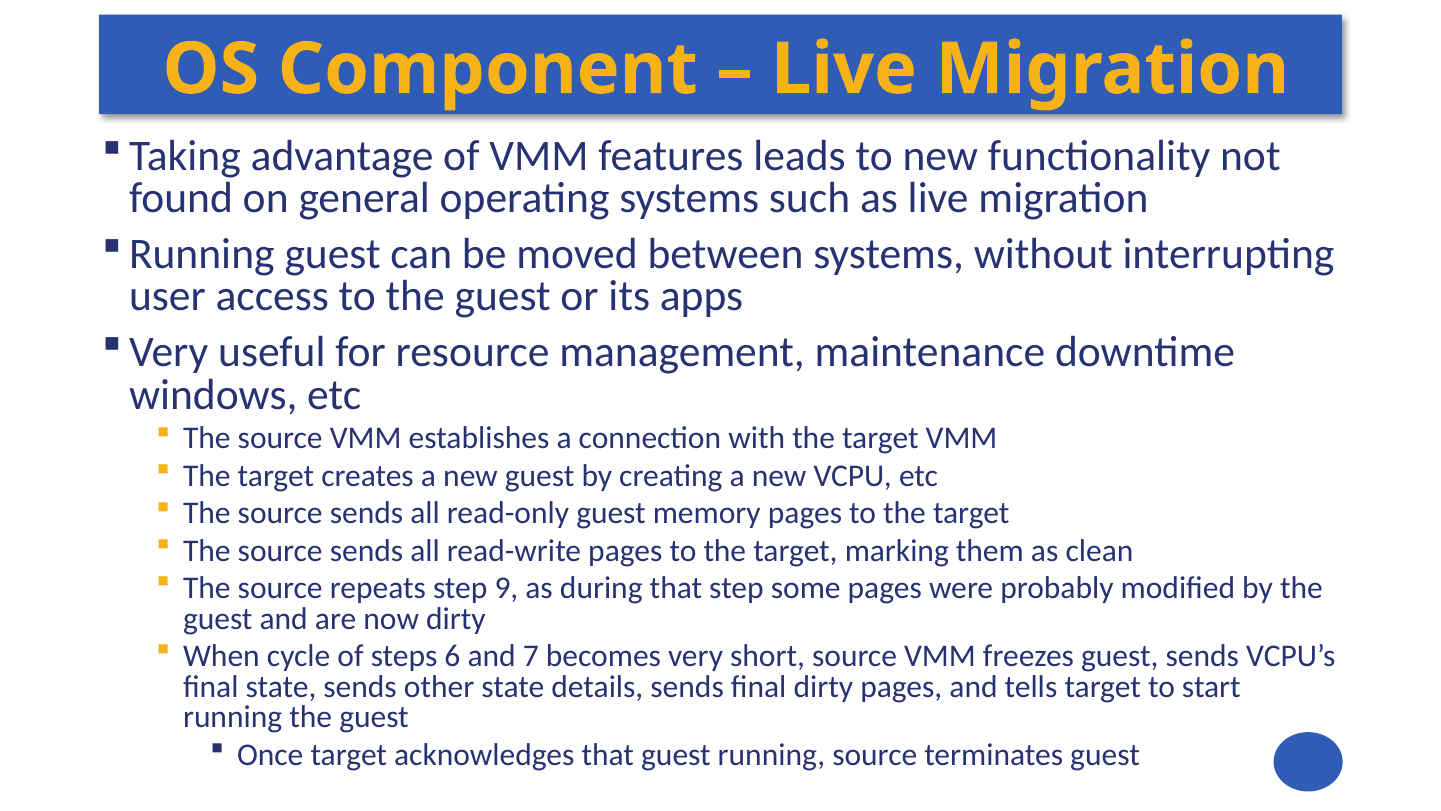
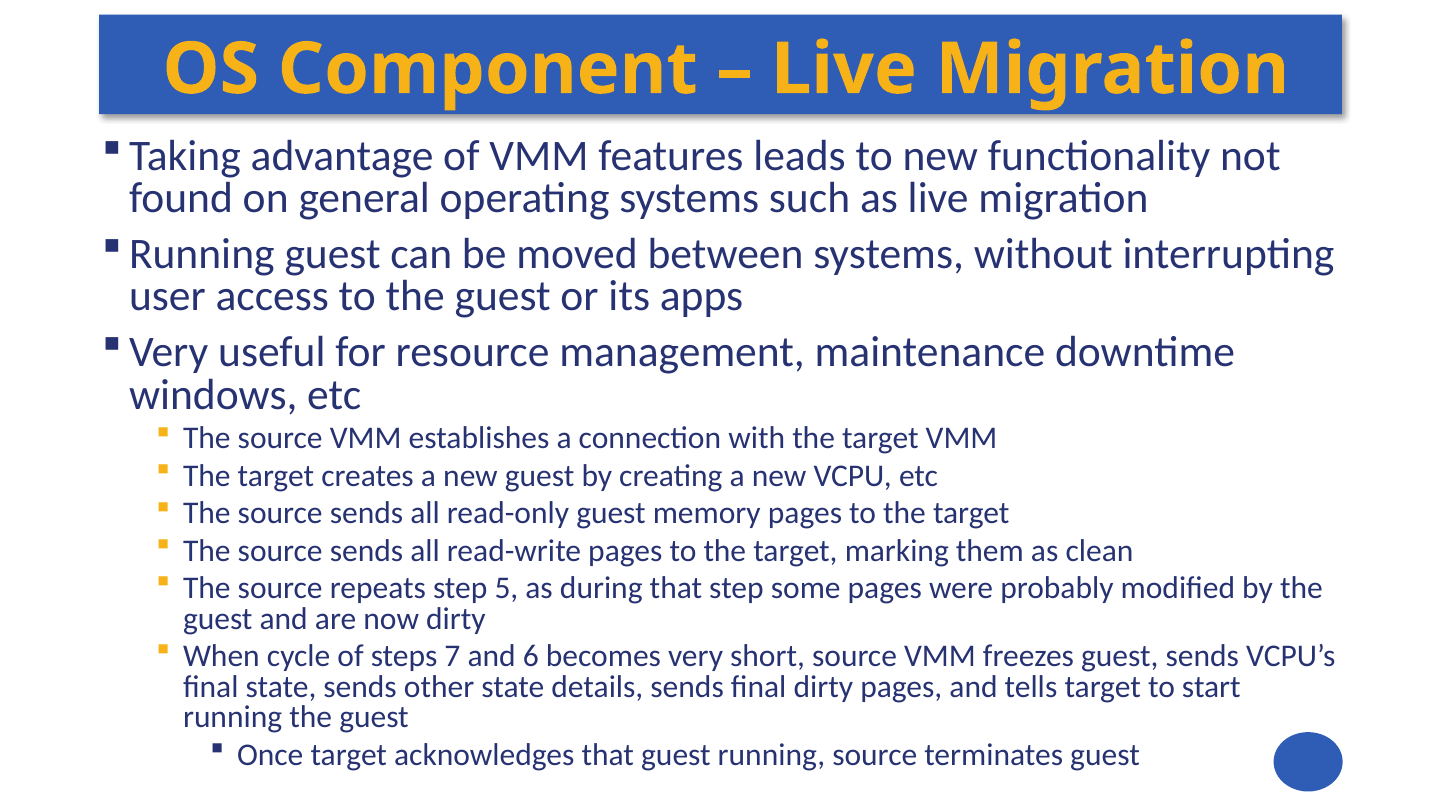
9: 9 -> 5
6: 6 -> 7
7: 7 -> 6
